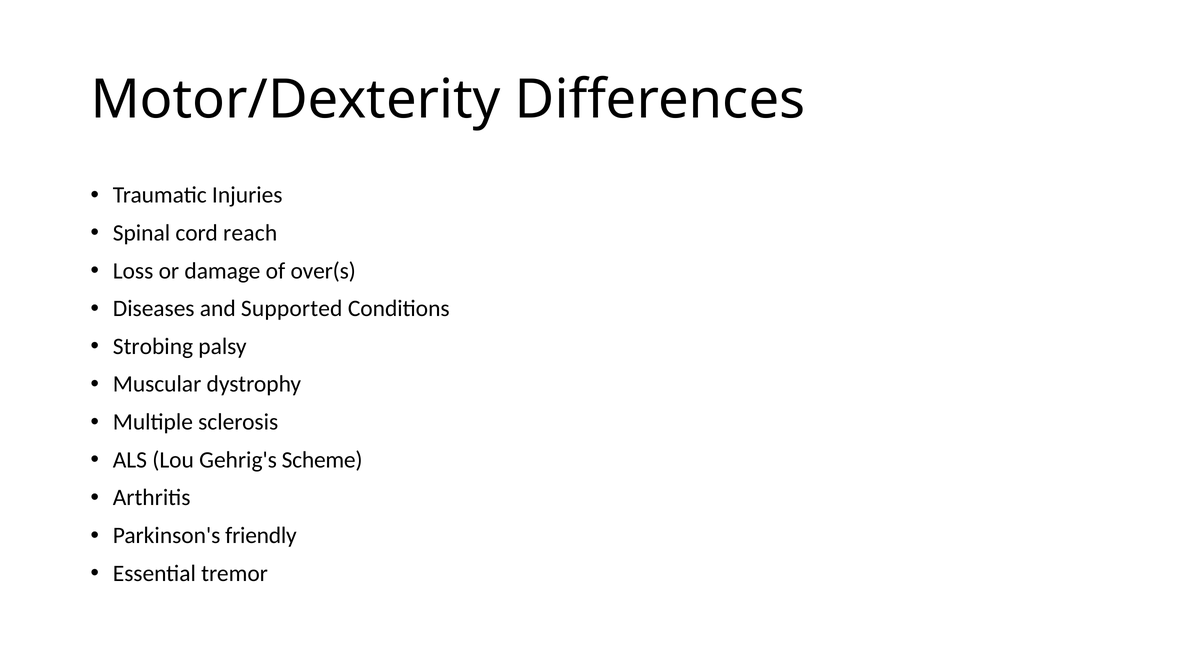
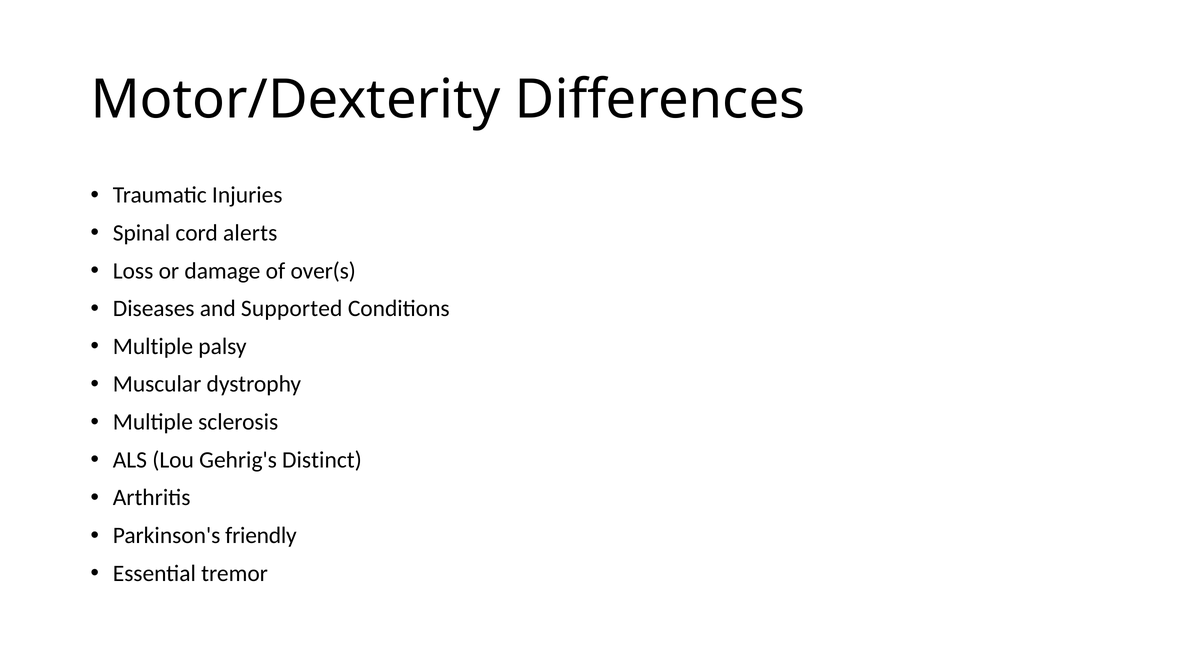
reach: reach -> alerts
Strobing at (153, 346): Strobing -> Multiple
Scheme: Scheme -> Distinct
